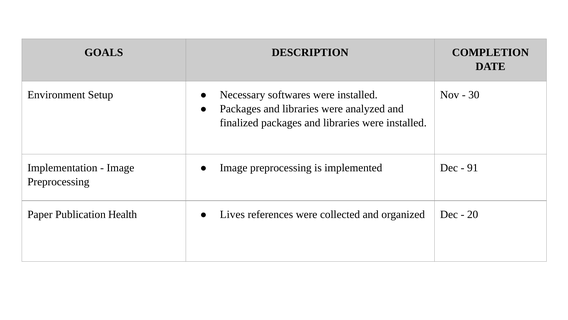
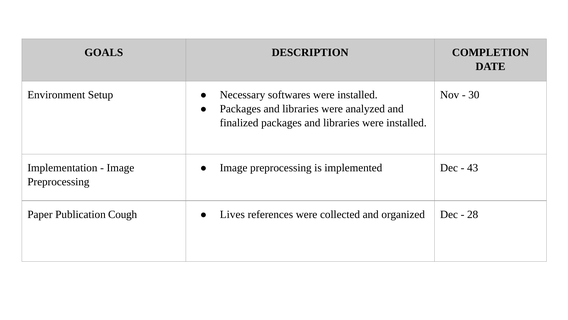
91: 91 -> 43
Health: Health -> Cough
20: 20 -> 28
